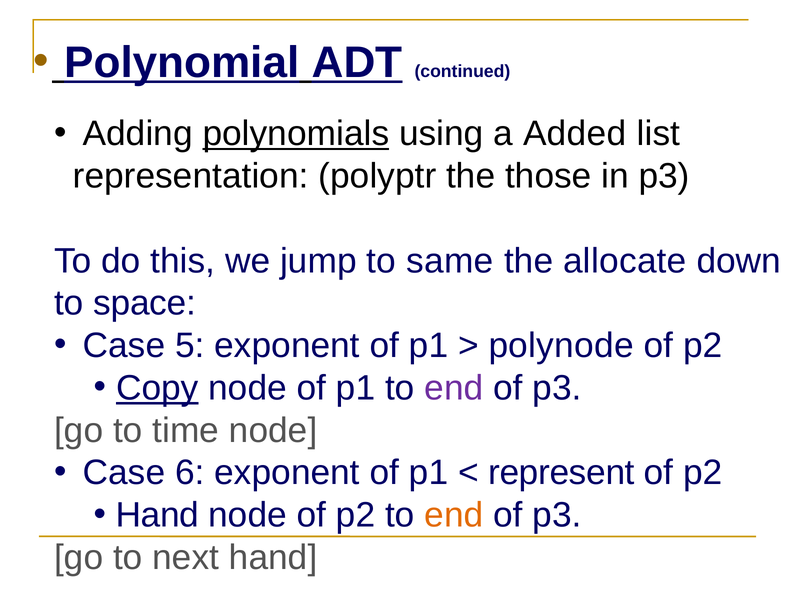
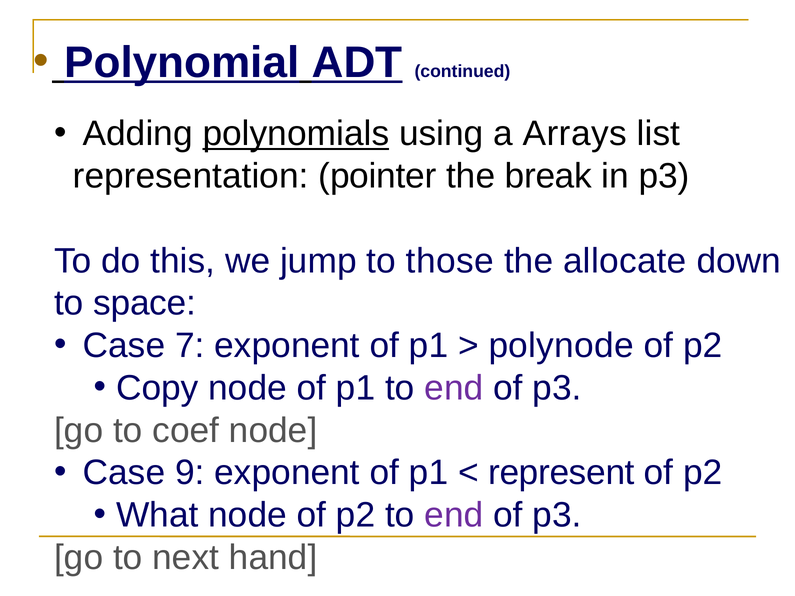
Added: Added -> Arrays
polyptr: polyptr -> pointer
those: those -> break
same: same -> those
5: 5 -> 7
Copy underline: present -> none
time: time -> coef
6: 6 -> 9
Hand at (157, 515): Hand -> What
end at (454, 515) colour: orange -> purple
